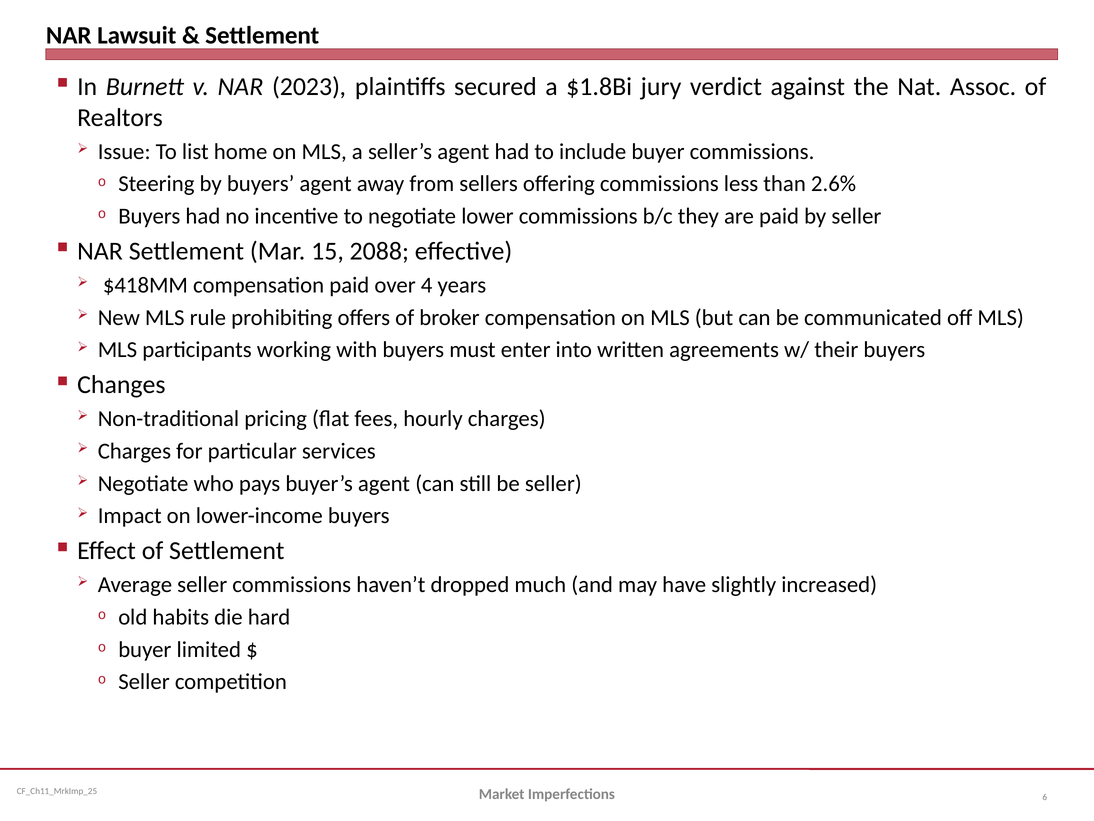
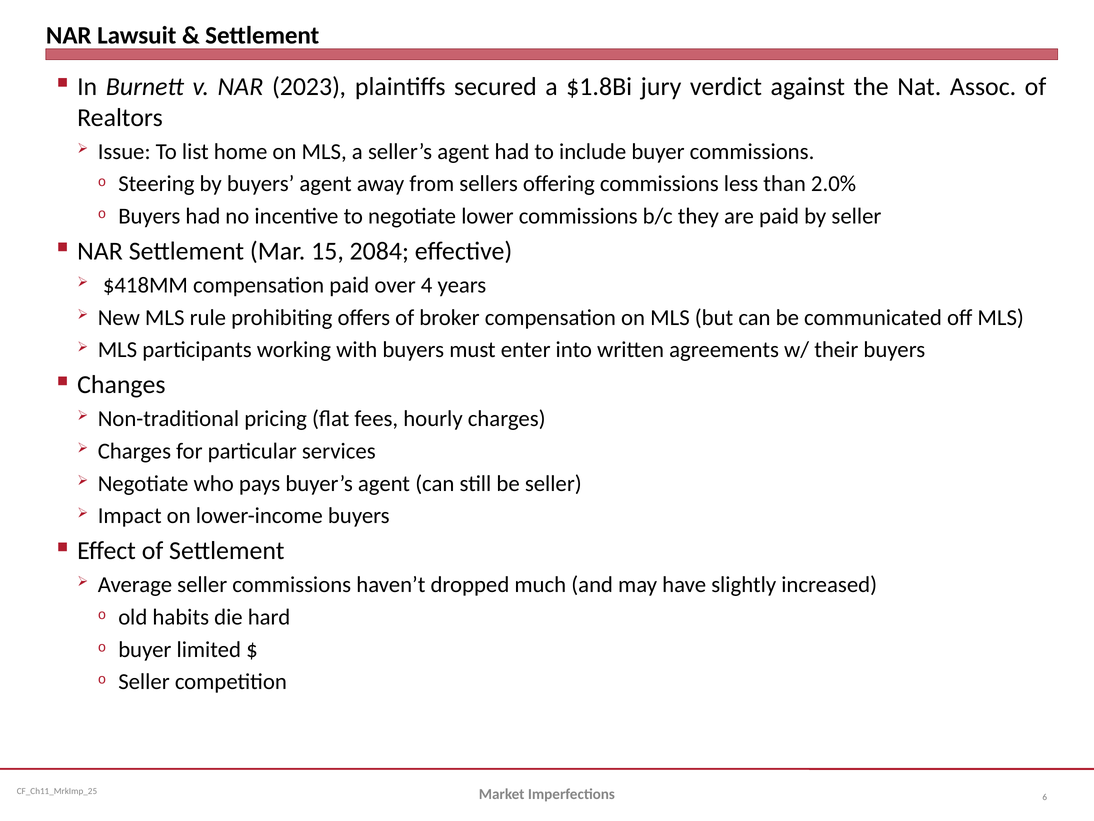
2.6%: 2.6% -> 2.0%
2088: 2088 -> 2084
